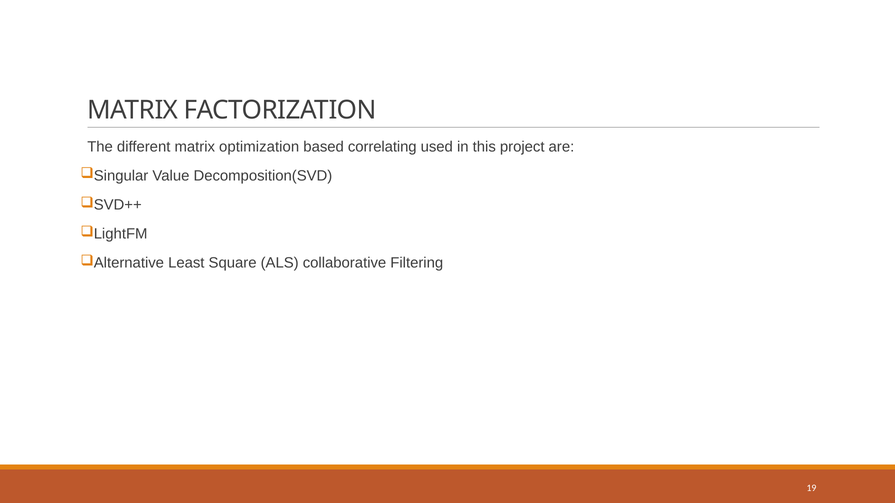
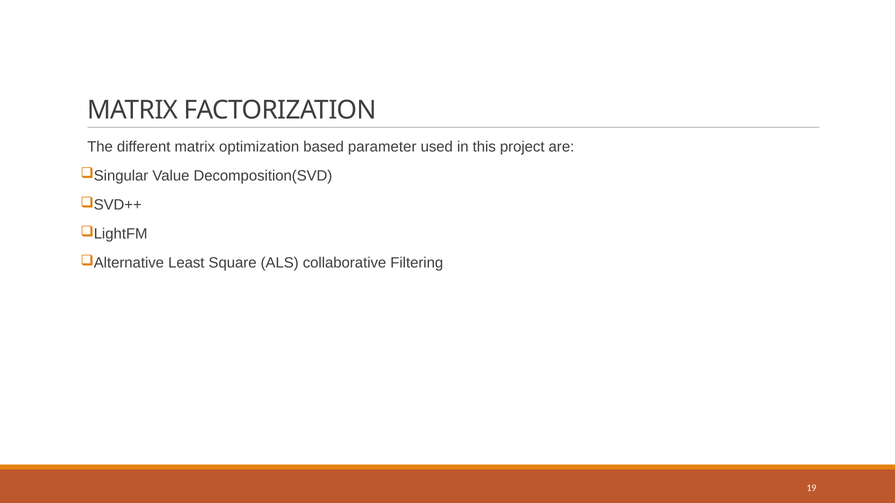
correlating: correlating -> parameter
